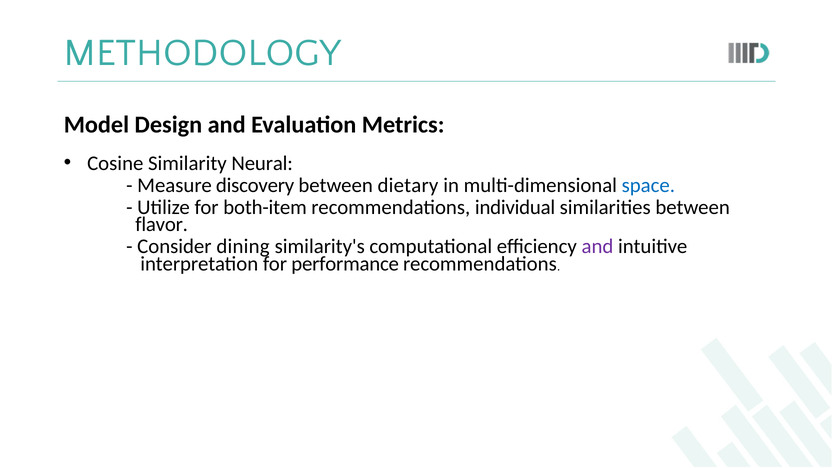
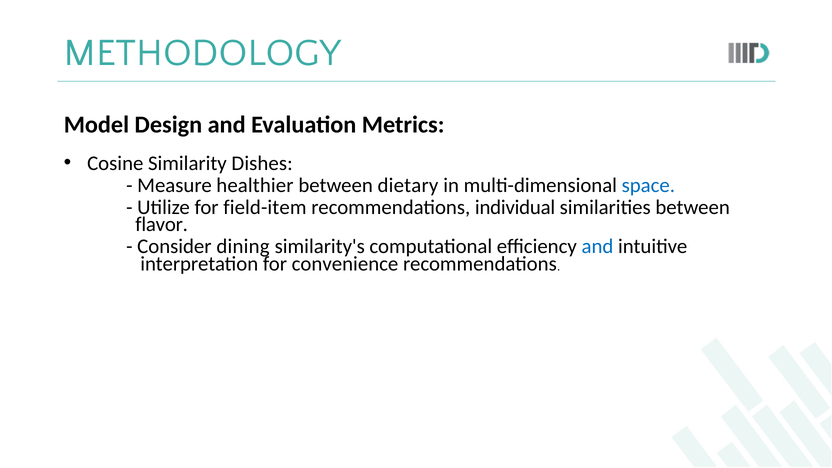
Neural: Neural -> Dishes
discovery: discovery -> healthier
both-item: both-item -> field-item
and at (597, 246) colour: purple -> blue
performance: performance -> convenience
